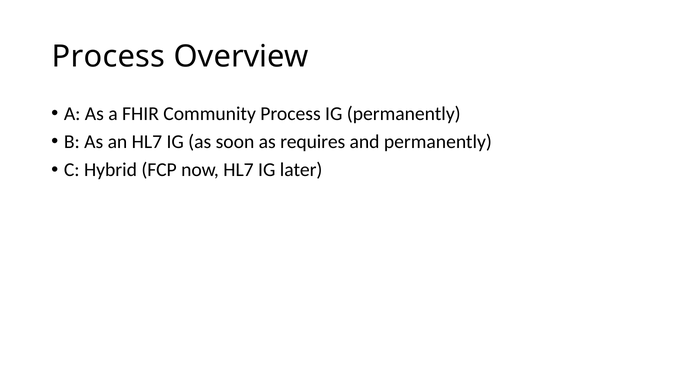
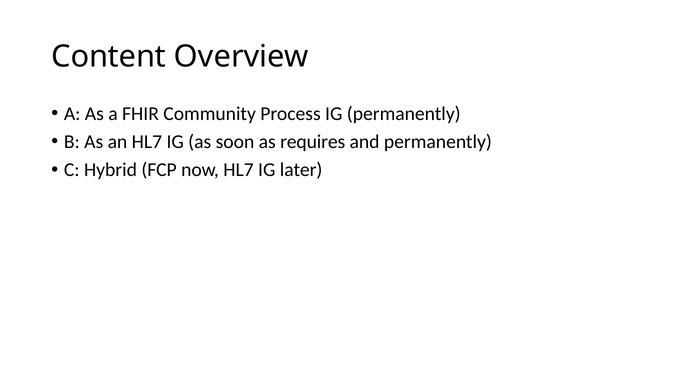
Process at (108, 57): Process -> Content
